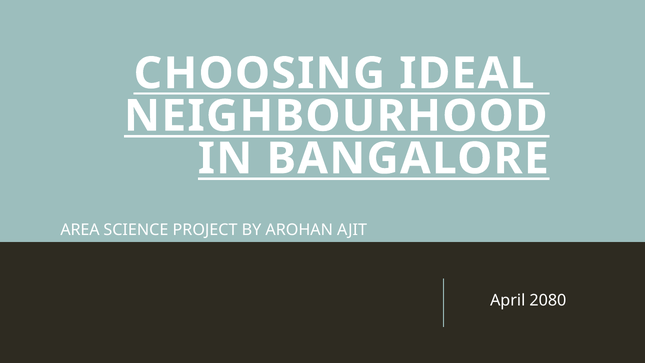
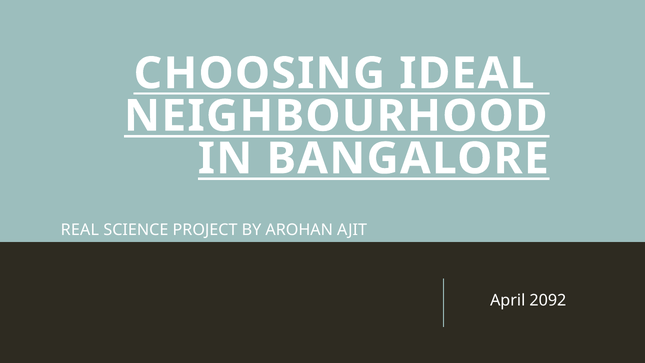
AREA: AREA -> REAL
2080: 2080 -> 2092
